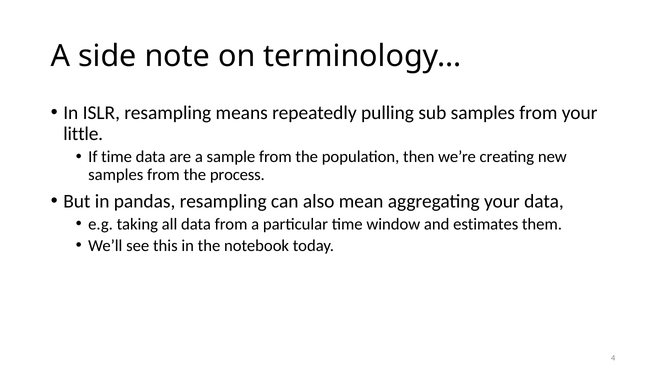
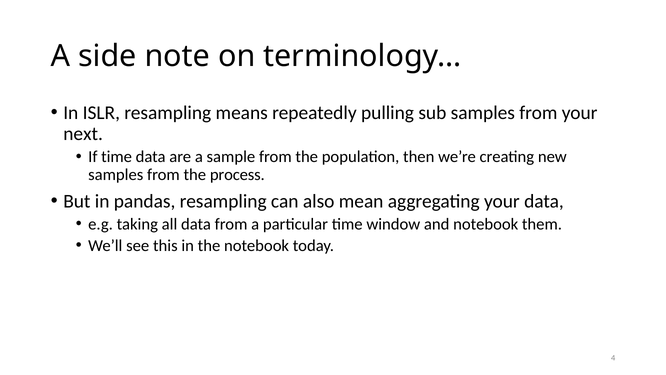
little: little -> next
and estimates: estimates -> notebook
